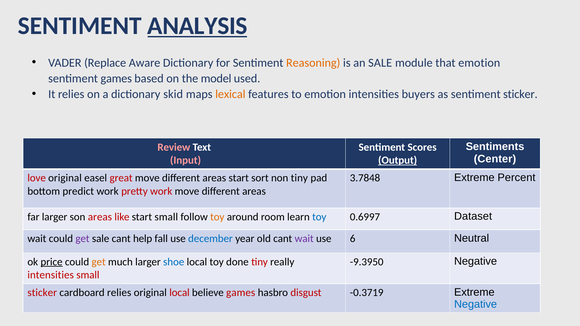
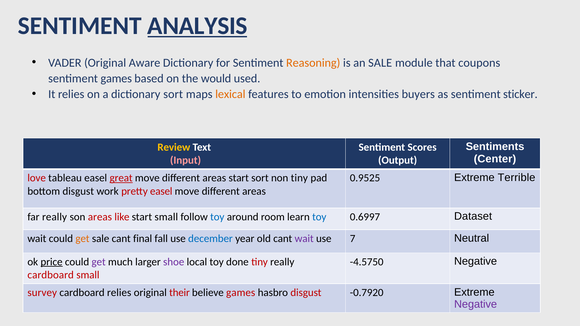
VADER Replace: Replace -> Original
that emotion: emotion -> coupons
model: model -> would
dictionary skid: skid -> sort
Review colour: pink -> yellow
Output underline: present -> none
love original: original -> tableau
great underline: none -> present
3.7848: 3.7848 -> 0.9525
Percent: Percent -> Terrible
bottom predict: predict -> disgust
pretty work: work -> easel
far larger: larger -> really
toy at (217, 217) colour: orange -> blue
get at (82, 239) colour: purple -> orange
help: help -> final
6: 6 -> 7
get at (99, 262) colour: orange -> purple
shoe colour: blue -> purple
-9.3950: -9.3950 -> -4.5750
intensities at (51, 275): intensities -> cardboard
sticker at (42, 293): sticker -> survey
original local: local -> their
-0.3719: -0.3719 -> -0.7920
Negative at (476, 305) colour: blue -> purple
